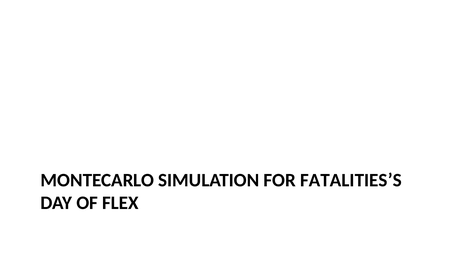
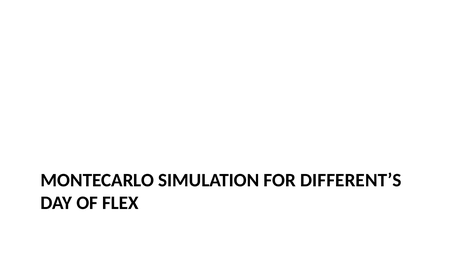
FATALITIES’S: FATALITIES’S -> DIFFERENT’S
